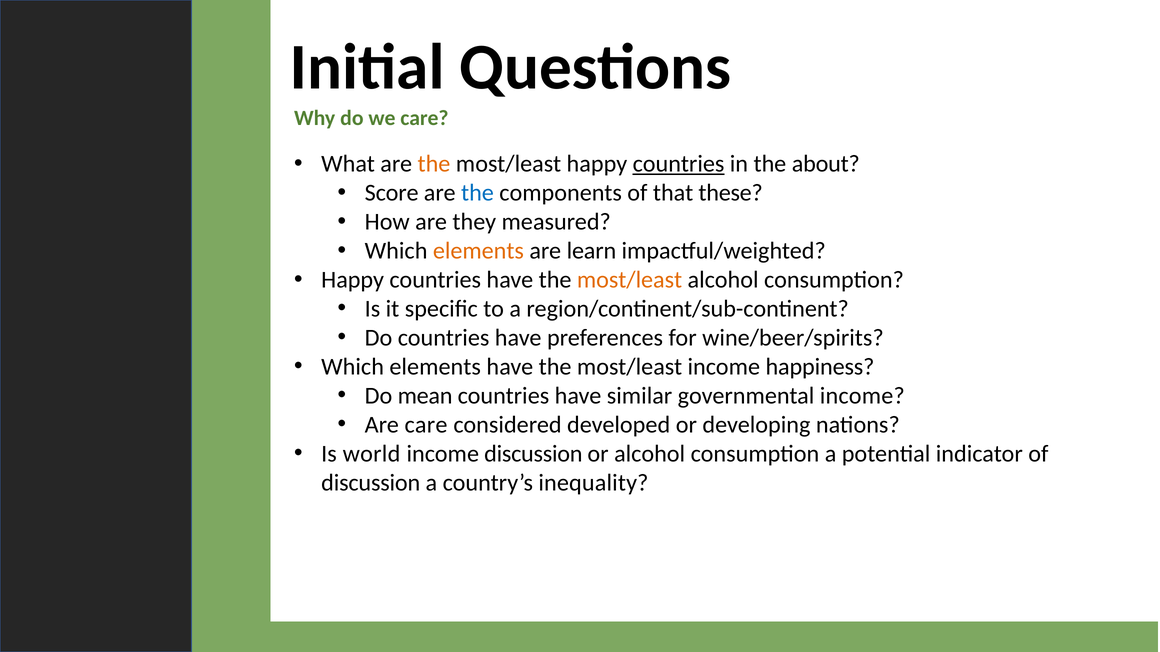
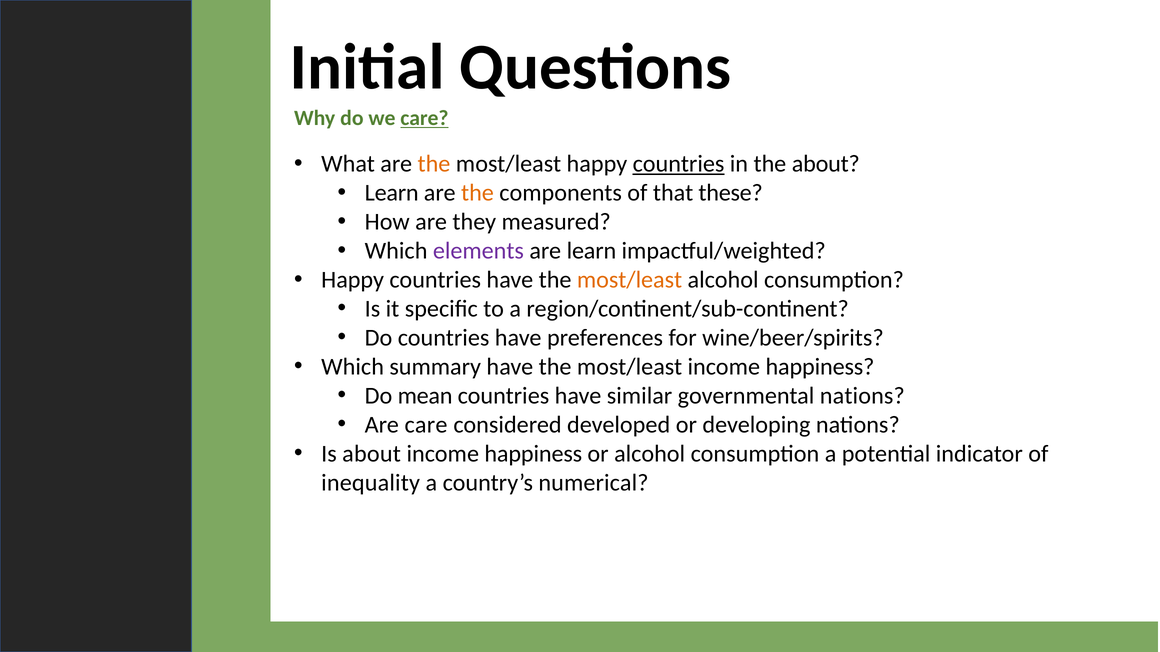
care at (424, 118) underline: none -> present
Score at (392, 193): Score -> Learn
the at (477, 193) colour: blue -> orange
elements at (478, 251) colour: orange -> purple
elements at (435, 367): elements -> summary
governmental income: income -> nations
Is world: world -> about
discussion at (533, 454): discussion -> happiness
discussion at (371, 483): discussion -> inequality
inequality: inequality -> numerical
